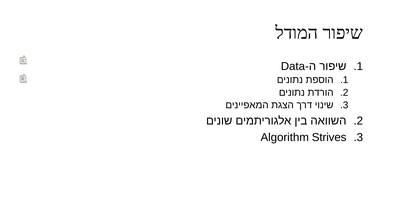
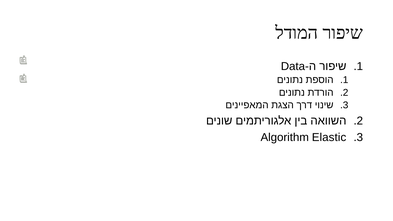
Strives: Strives -> Elastic
